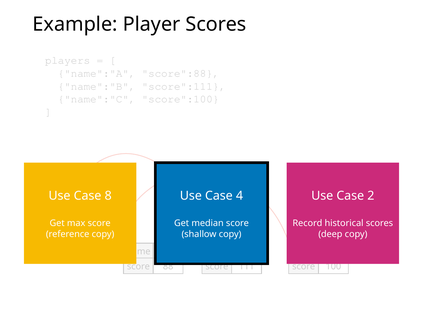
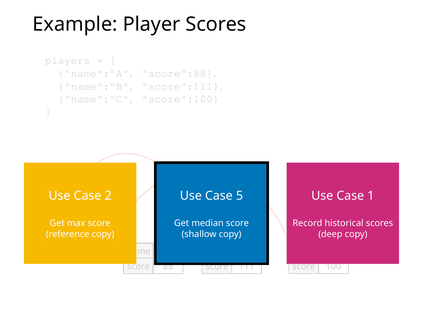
8: 8 -> 2
4: 4 -> 5
2: 2 -> 1
